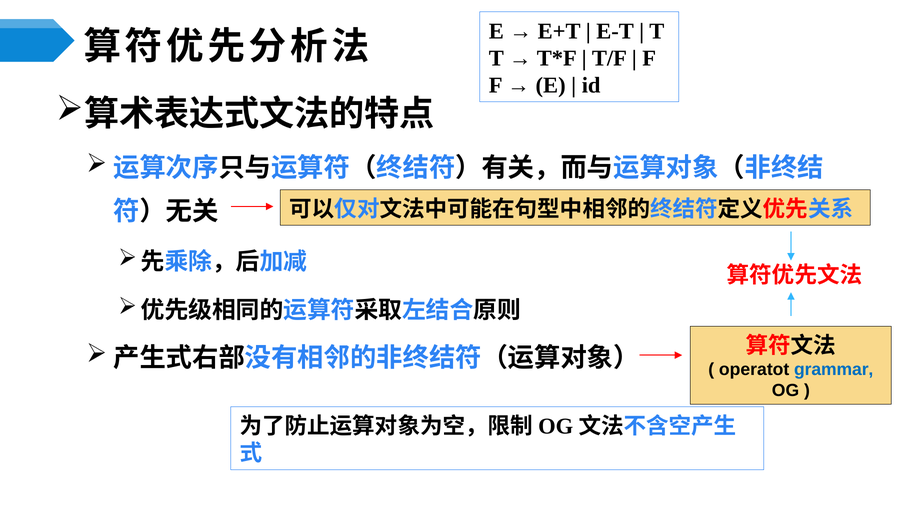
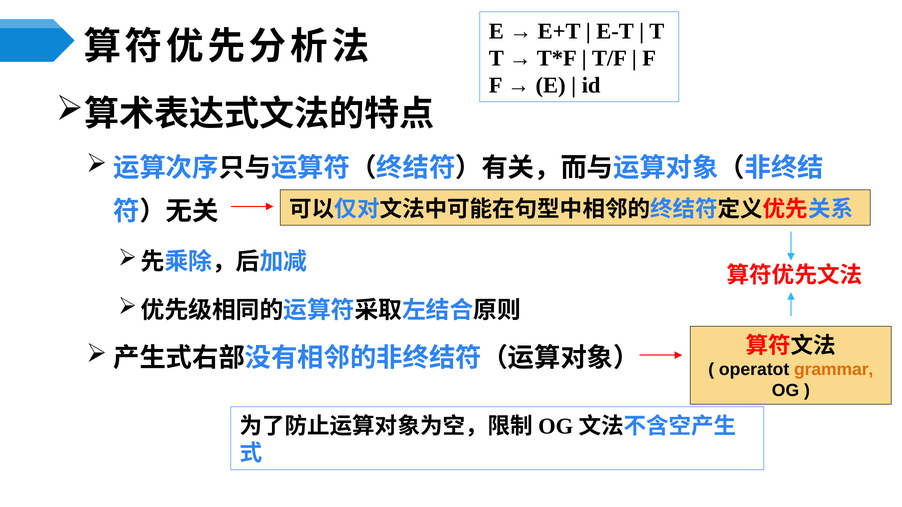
grammar colour: blue -> orange
